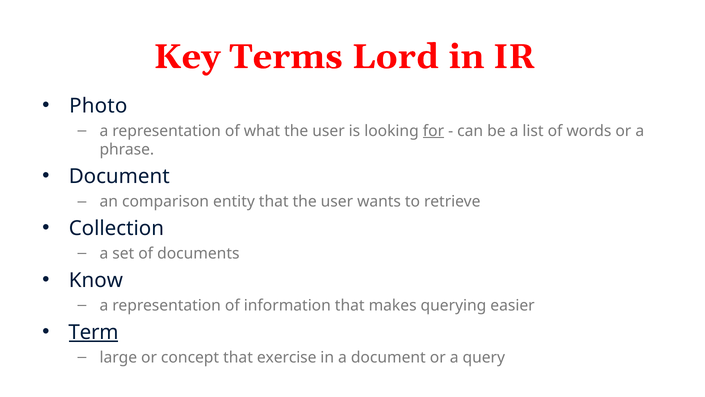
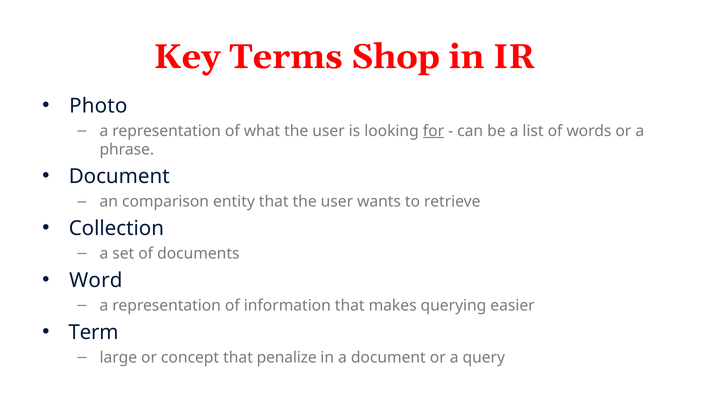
Lord: Lord -> Shop
Know: Know -> Word
Term underline: present -> none
exercise: exercise -> penalize
